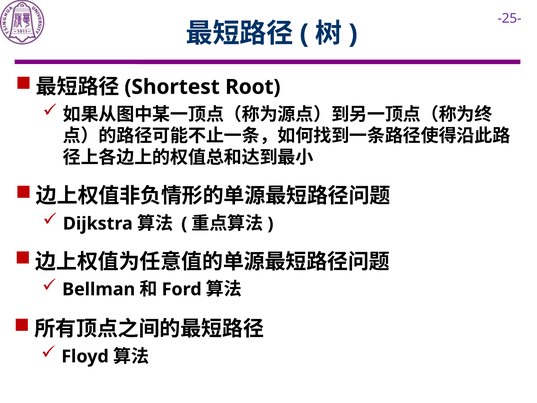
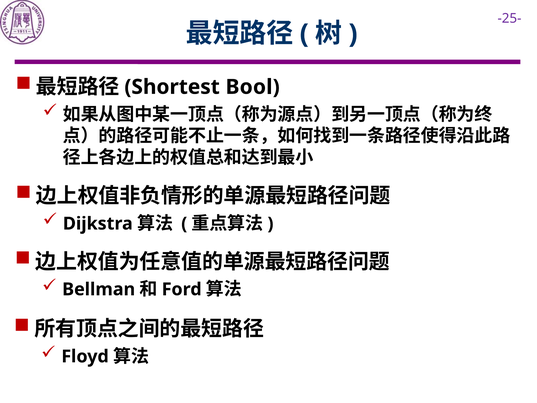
Root: Root -> Bool
